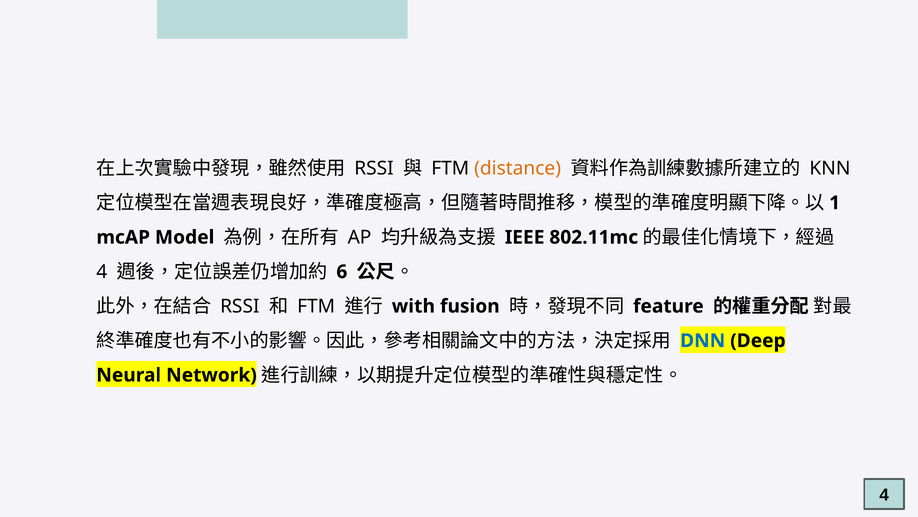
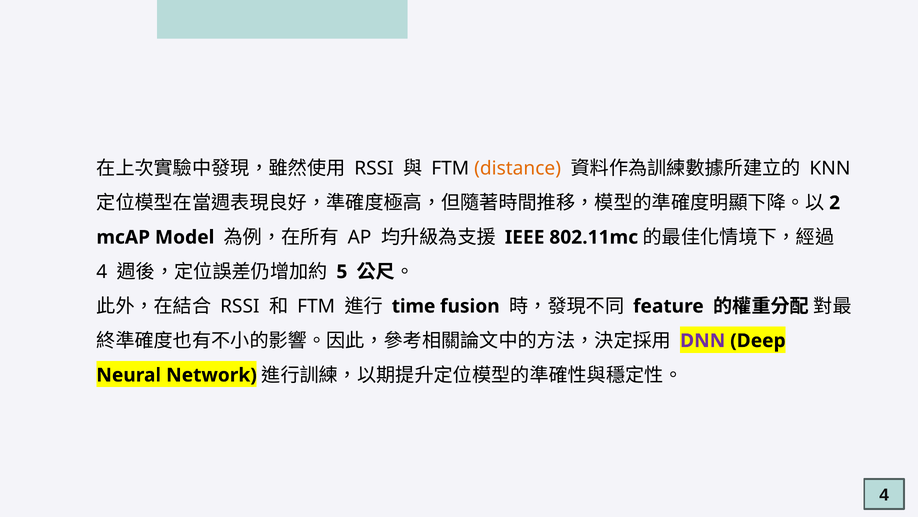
1: 1 -> 2
6: 6 -> 5
with: with -> time
DNN colour: blue -> purple
